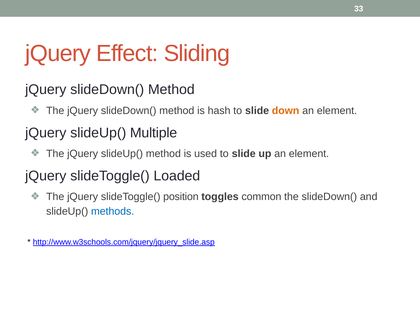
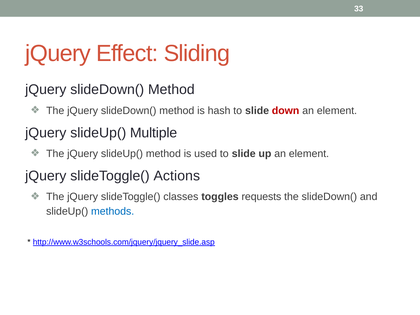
down colour: orange -> red
Loaded: Loaded -> Actions
position: position -> classes
common: common -> requests
